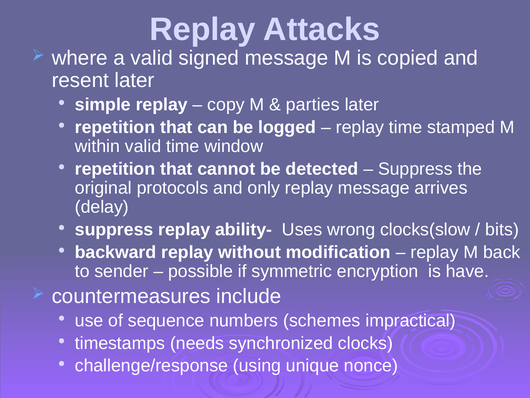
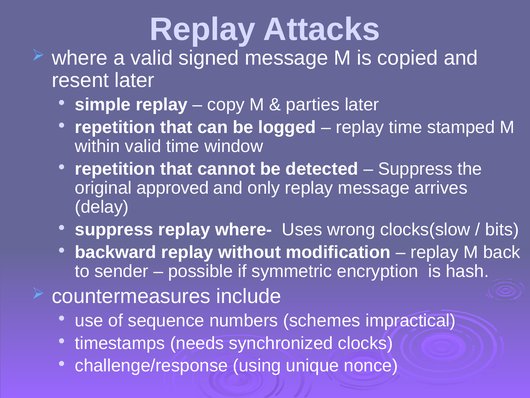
protocols: protocols -> approved
ability-: ability- -> where-
have: have -> hash
